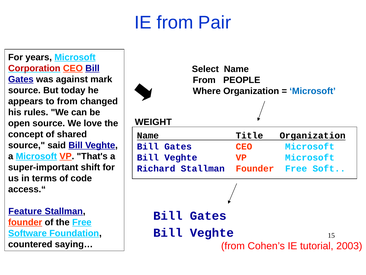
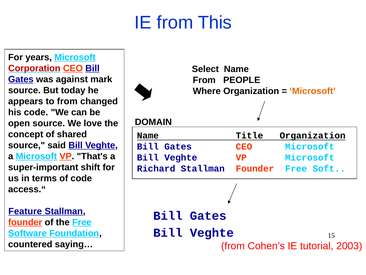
Pair: Pair -> This
Microsoft at (313, 91) colour: blue -> orange
his rules: rules -> code
WEIGHT: WEIGHT -> DOMAIN
